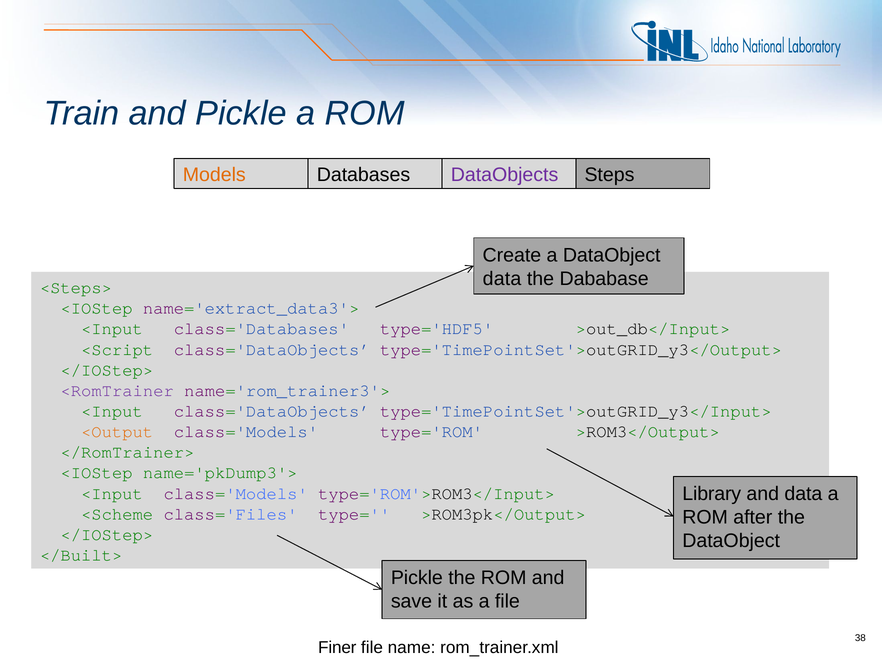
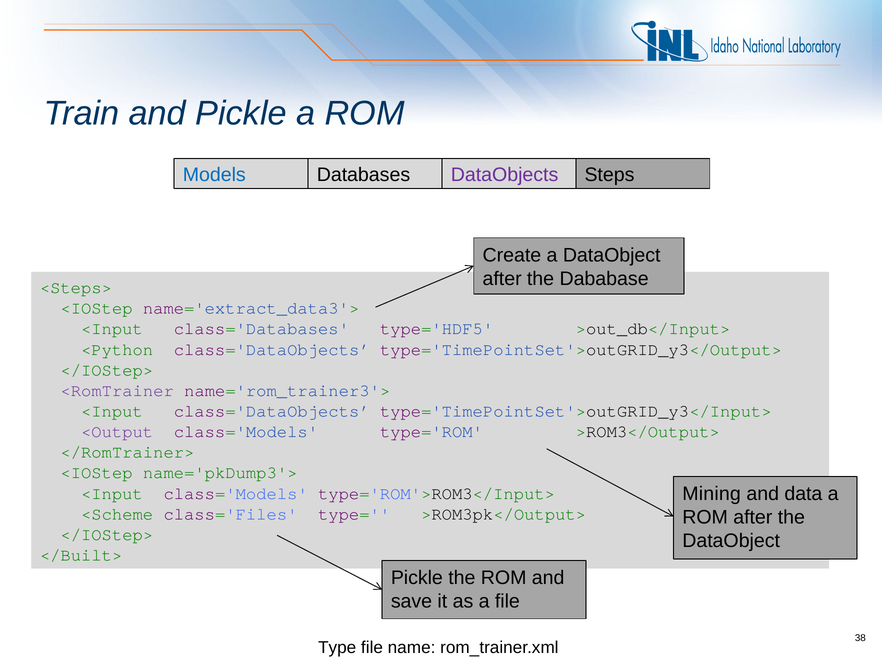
Models colour: orange -> blue
data at (502, 279): data -> after
<Script: <Script -> <Python
<Output colour: orange -> purple
Library: Library -> Mining
Finer: Finer -> Type
